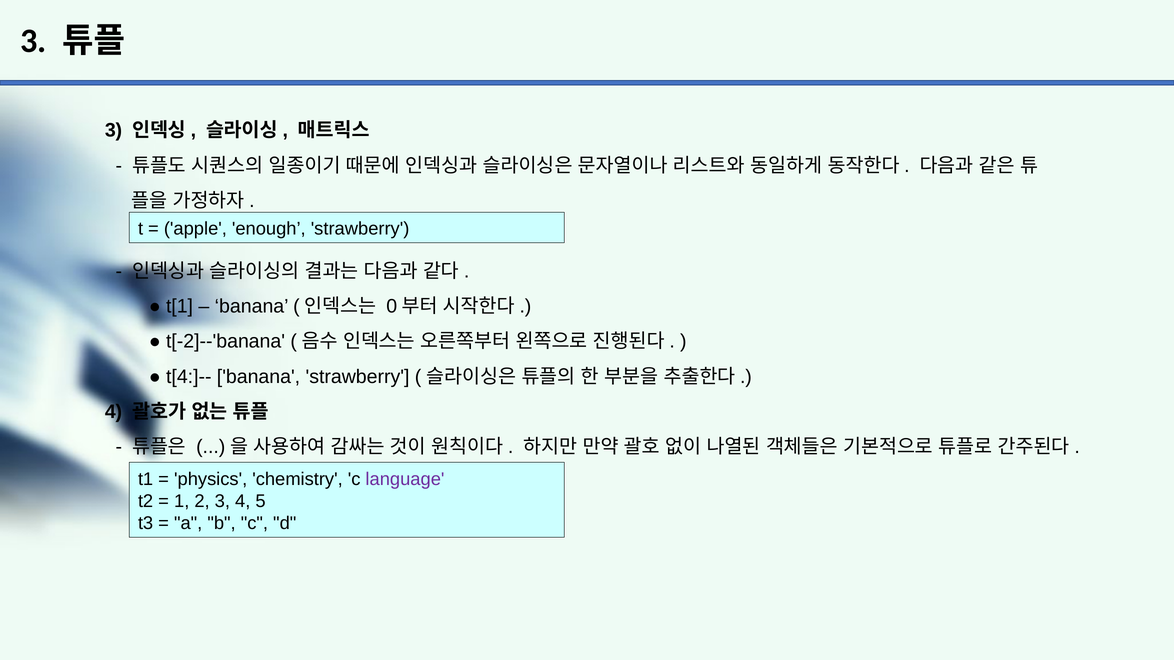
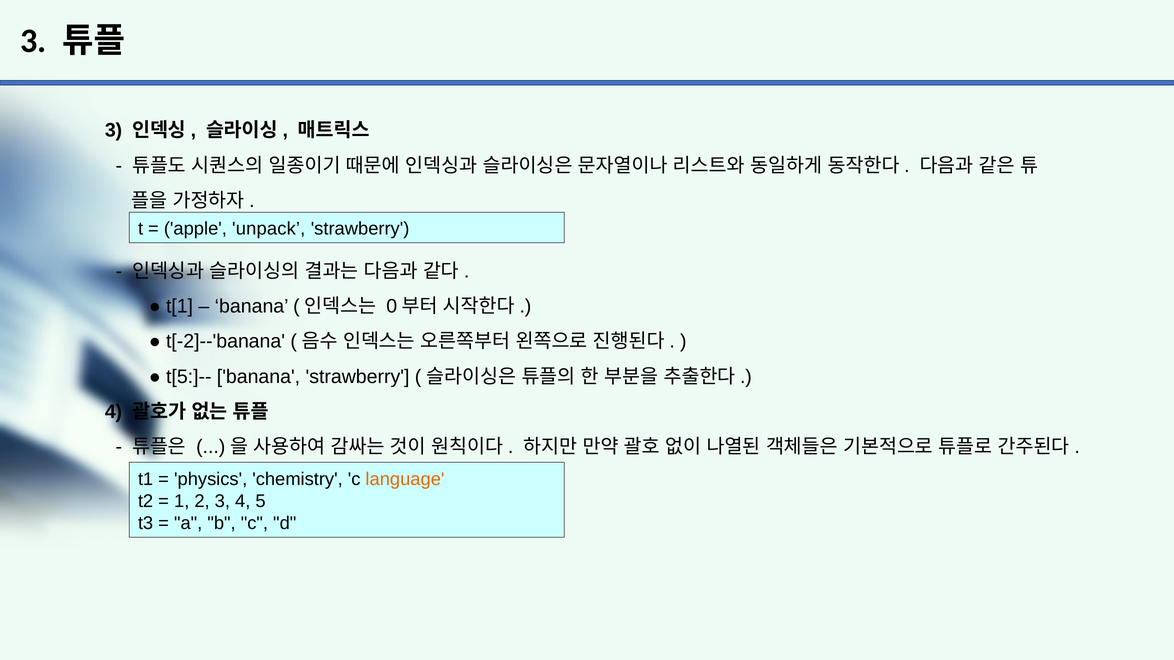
enough: enough -> unpack
t[4:]--: t[4:]-- -> t[5:]--
language colour: purple -> orange
